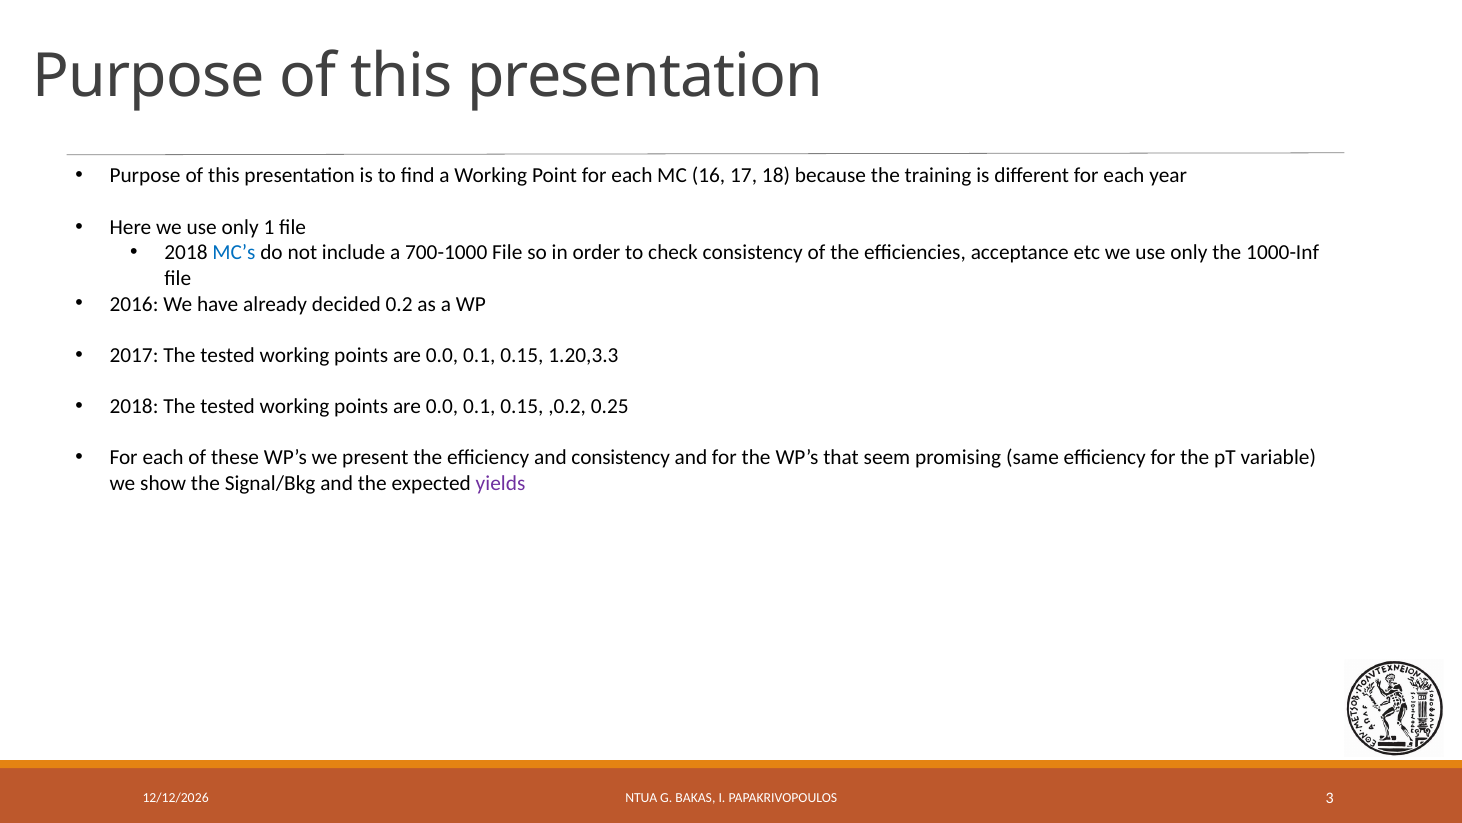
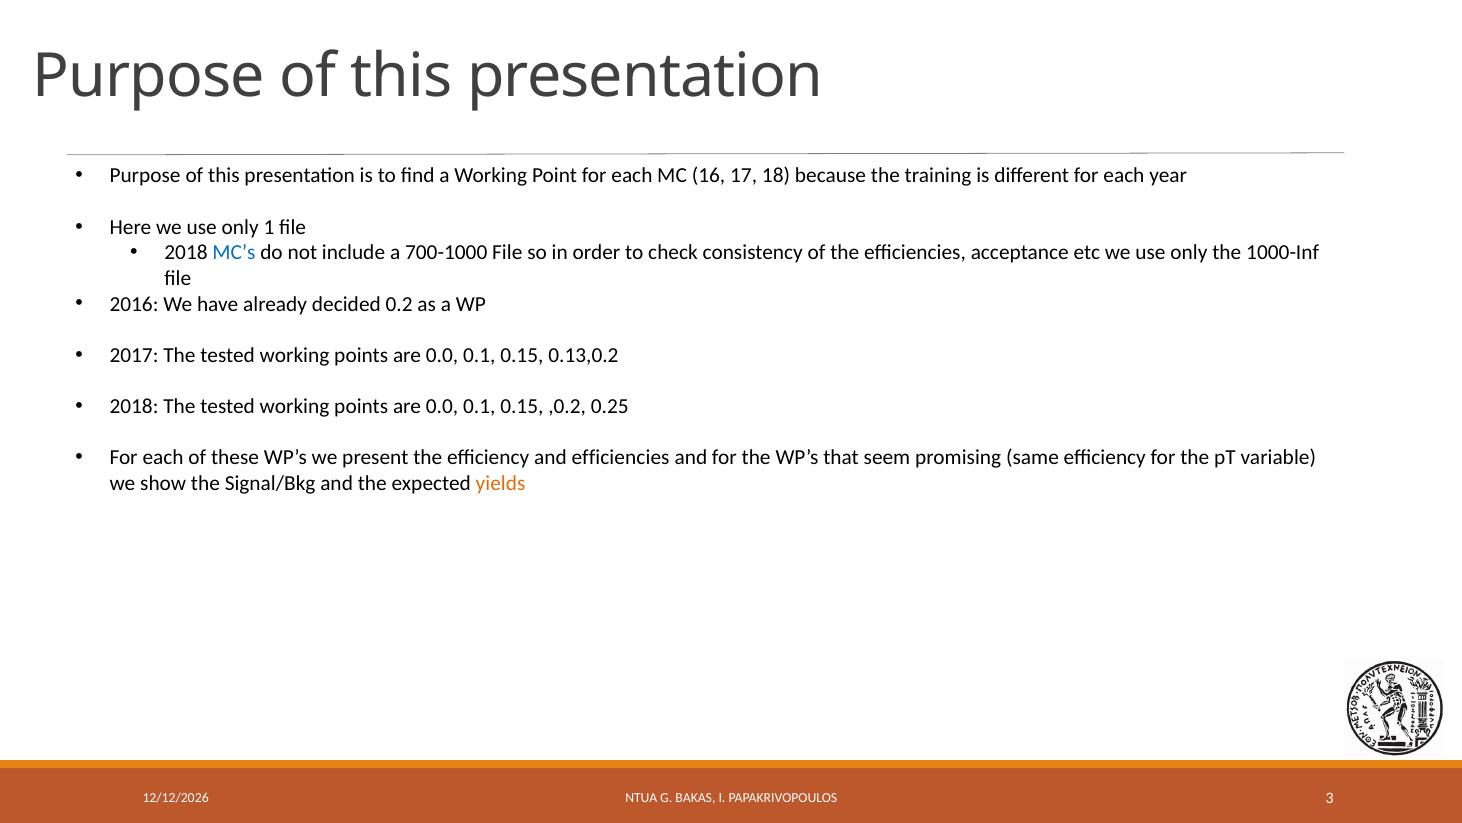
1.20,3.3: 1.20,3.3 -> 0.13,0.2
and consistency: consistency -> efficiencies
yields colour: purple -> orange
